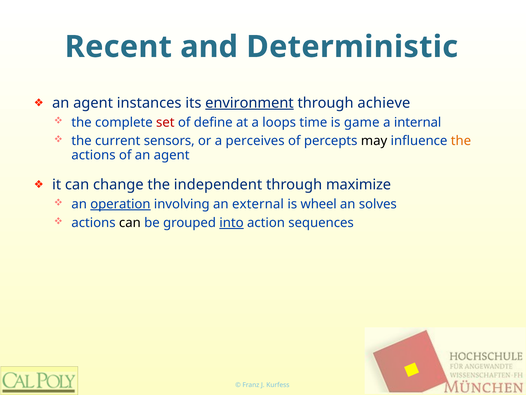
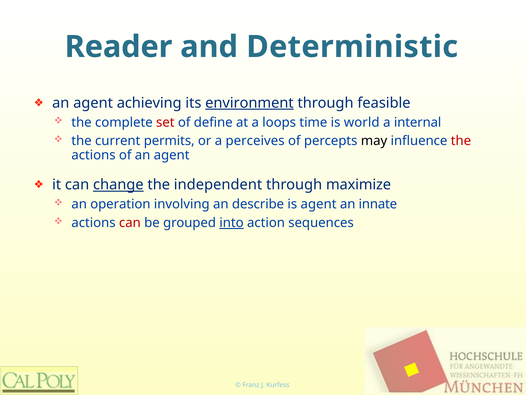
Recent: Recent -> Reader
instances: instances -> achieving
achieve: achieve -> feasible
game: game -> world
sensors: sensors -> permits
the at (461, 141) colour: orange -> red
change underline: none -> present
operation underline: present -> none
external: external -> describe
is wheel: wheel -> agent
solves: solves -> innate
can at (130, 223) colour: black -> red
